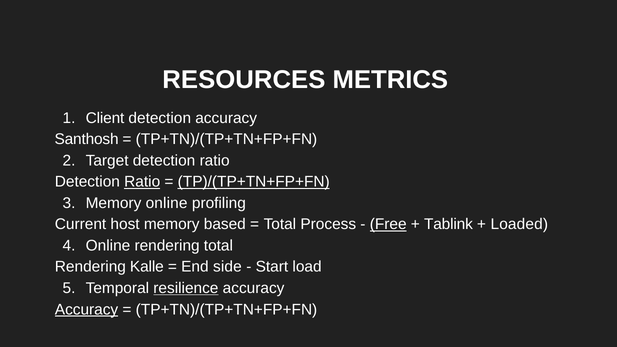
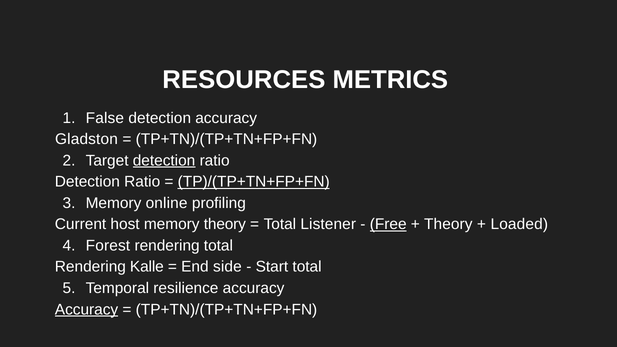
Client: Client -> False
Santhosh: Santhosh -> Gladston
detection at (164, 161) underline: none -> present
Ratio at (142, 182) underline: present -> none
memory based: based -> theory
Process: Process -> Listener
Tablink at (448, 224): Tablink -> Theory
Online at (108, 246): Online -> Forest
Start load: load -> total
resilience underline: present -> none
